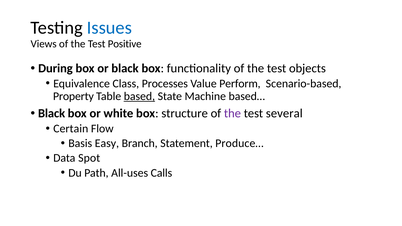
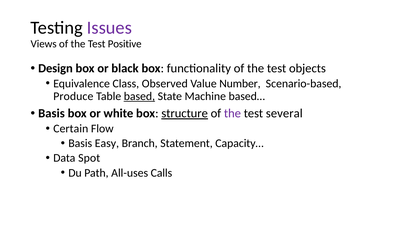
Issues colour: blue -> purple
During: During -> Design
Processes: Processes -> Observed
Perform: Perform -> Number
Property: Property -> Produce
Black at (52, 114): Black -> Basis
structure underline: none -> present
Produce…: Produce… -> Capacity…
